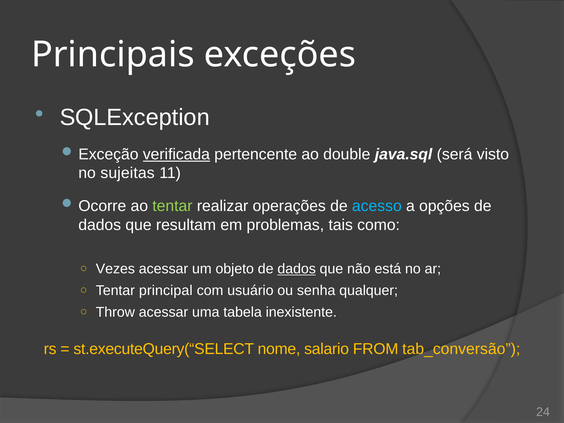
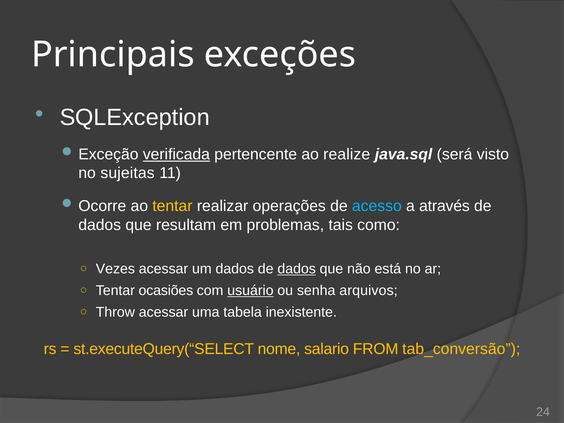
double: double -> realize
tentar at (172, 206) colour: light green -> yellow
opções: opções -> através
um objeto: objeto -> dados
principal: principal -> ocasiões
usuário underline: none -> present
qualquer: qualquer -> arquivos
